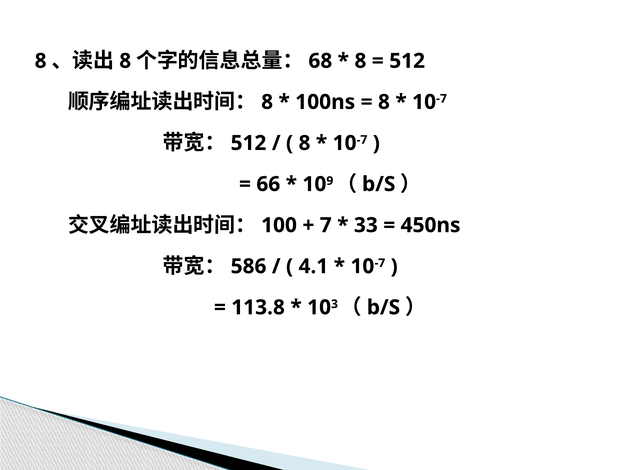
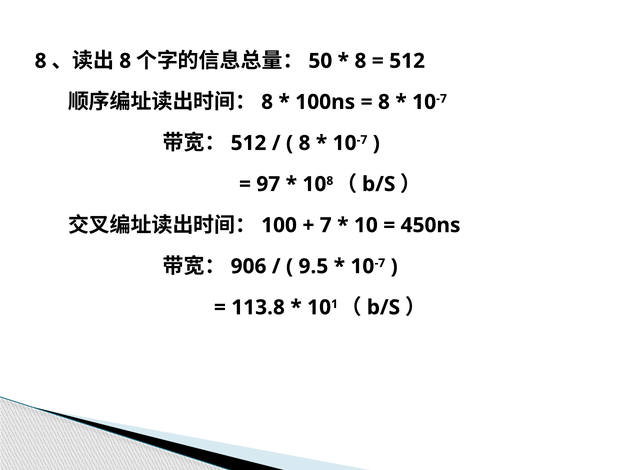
68: 68 -> 50
66: 66 -> 97
9 at (330, 181): 9 -> 8
33 at (366, 225): 33 -> 10
586: 586 -> 906
4.1: 4.1 -> 9.5
3: 3 -> 1
